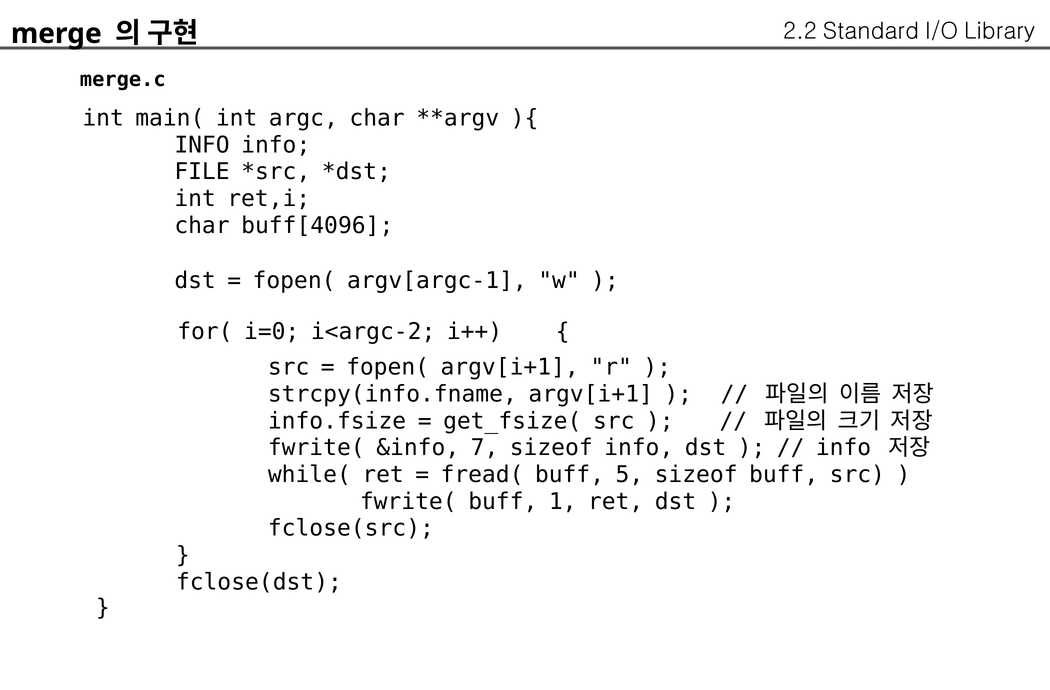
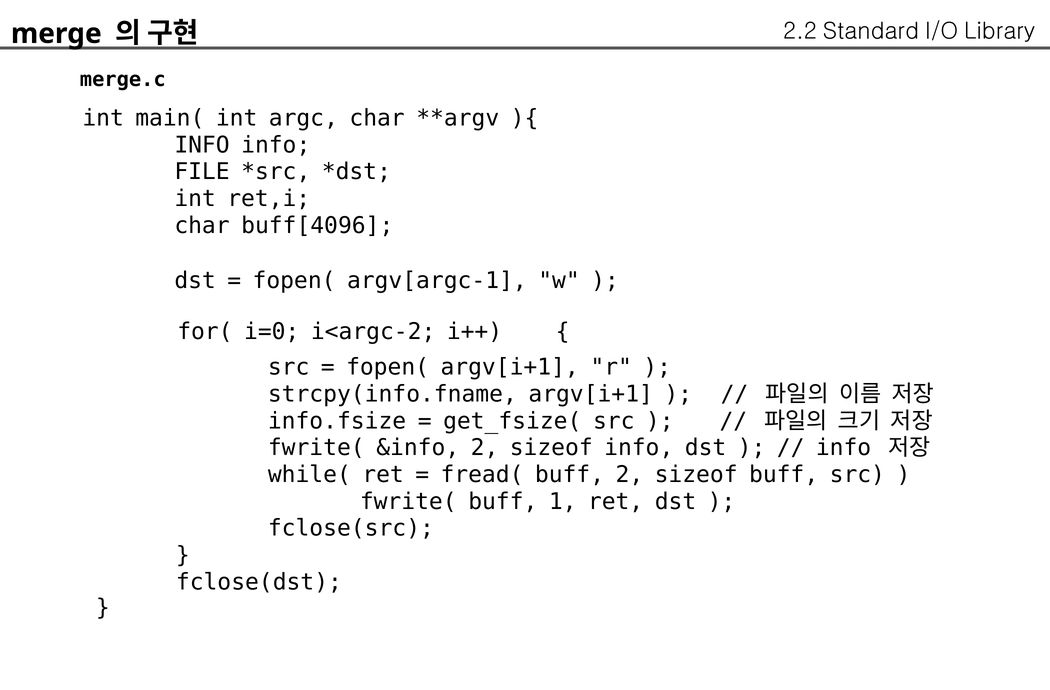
&info 7: 7 -> 2
buff 5: 5 -> 2
